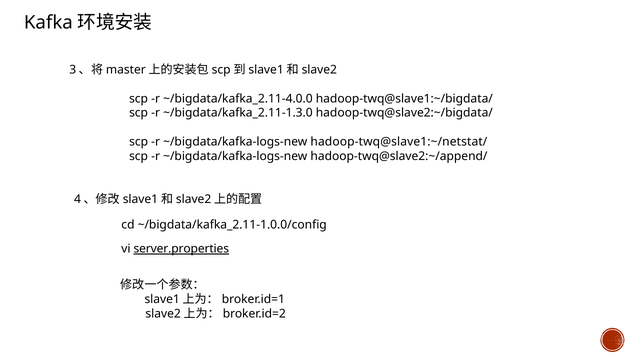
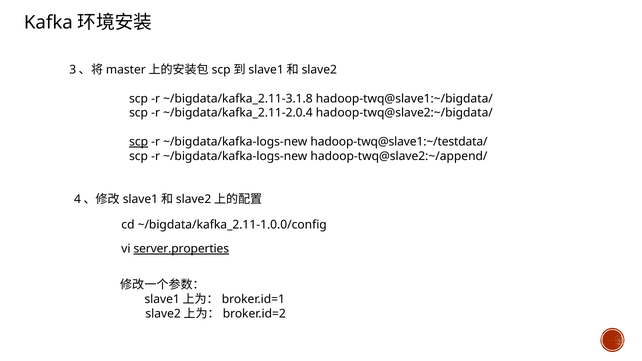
~/bigdata/kafka_2.11-4.0.0: ~/bigdata/kafka_2.11-4.0.0 -> ~/bigdata/kafka_2.11-3.1.8
~/bigdata/kafka_2.11-1.3.0: ~/bigdata/kafka_2.11-1.3.0 -> ~/bigdata/kafka_2.11-2.0.4
scp at (139, 142) underline: none -> present
hadoop-twq@slave1:~/netstat/: hadoop-twq@slave1:~/netstat/ -> hadoop-twq@slave1:~/testdata/
